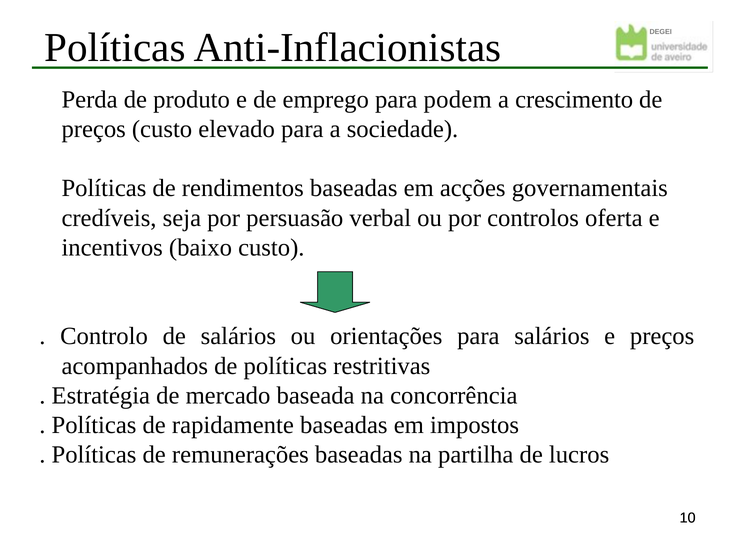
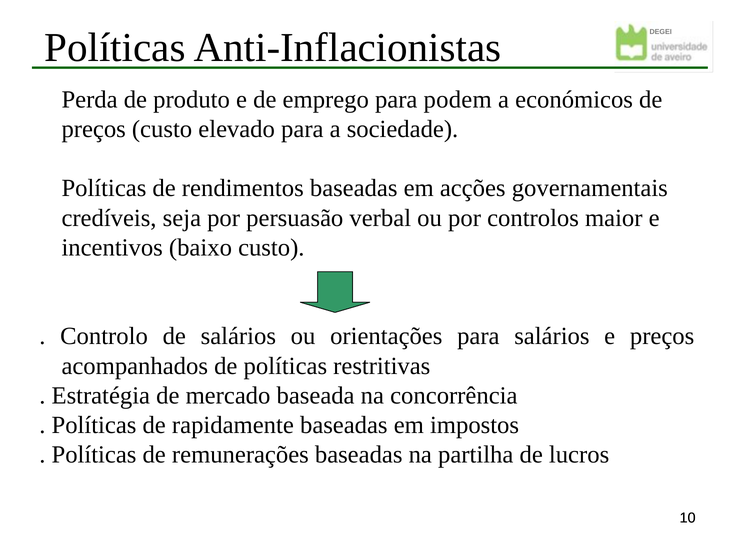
crescimento: crescimento -> económicos
oferta: oferta -> maior
